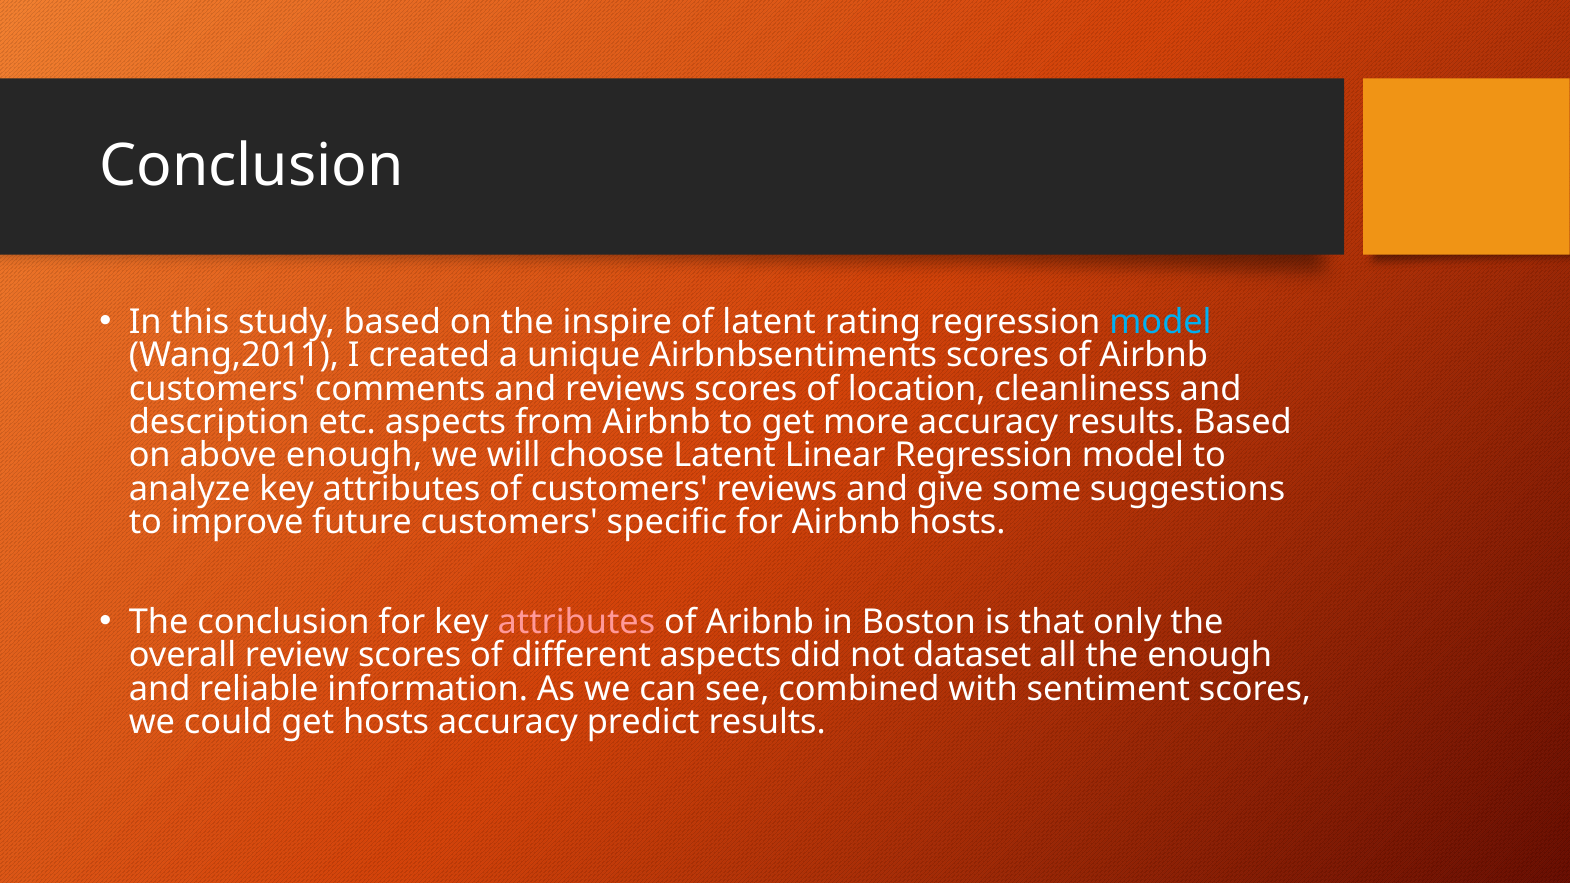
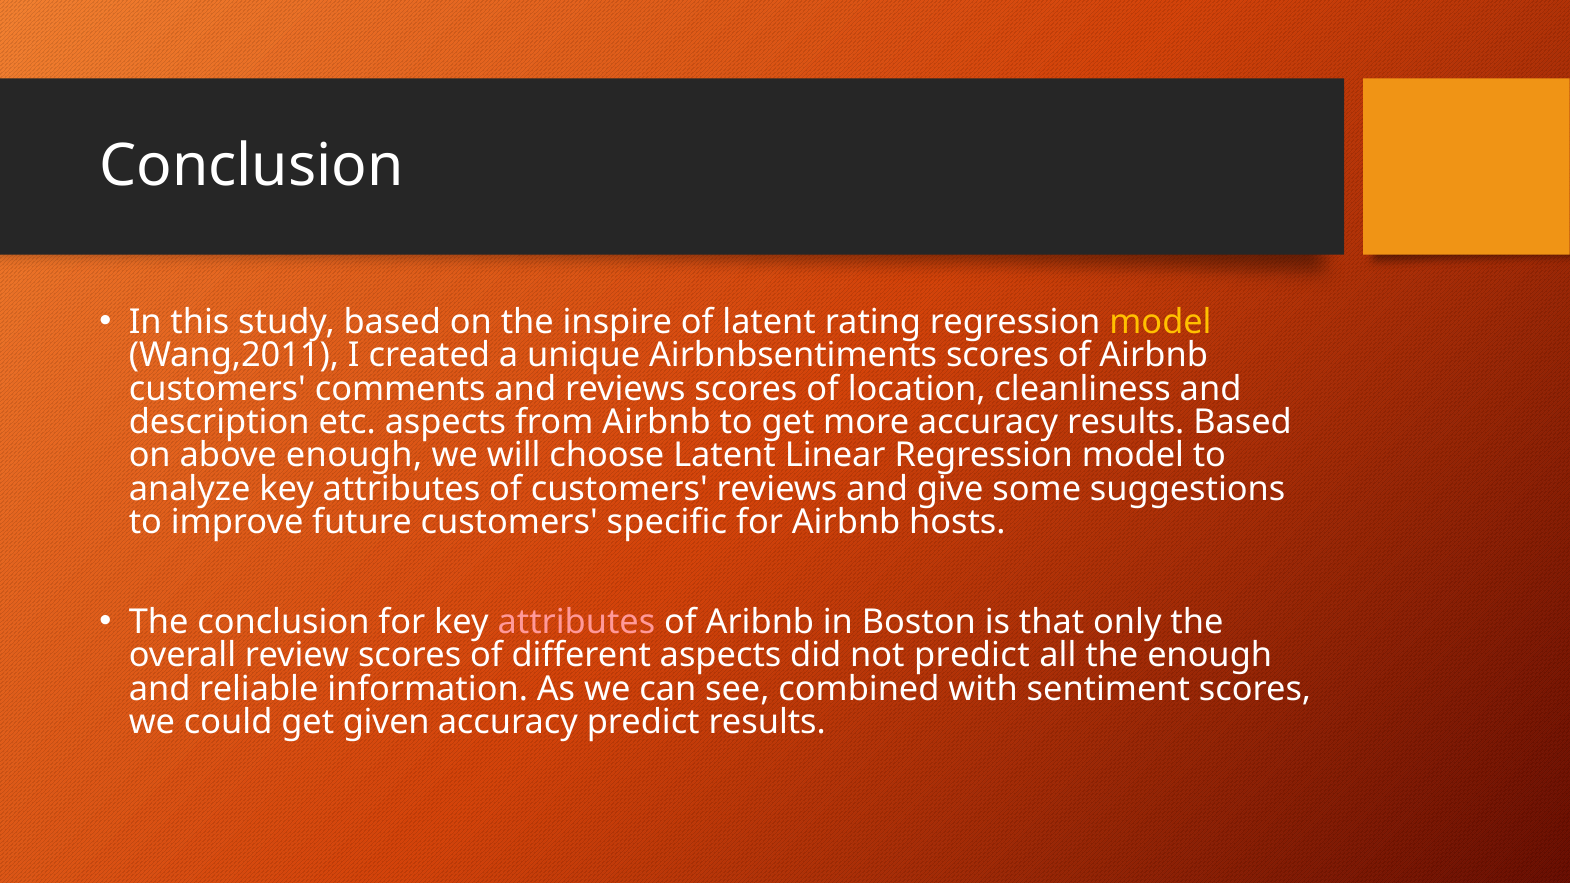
model at (1160, 322) colour: light blue -> yellow
not dataset: dataset -> predict
get hosts: hosts -> given
